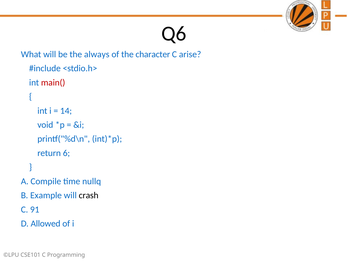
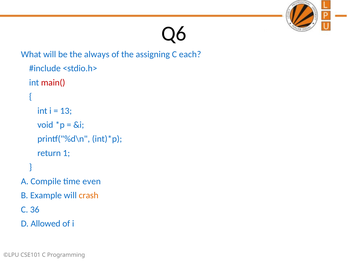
character: character -> assigning
arise: arise -> each
14: 14 -> 13
6: 6 -> 1
nullq: nullq -> even
crash colour: black -> orange
91: 91 -> 36
